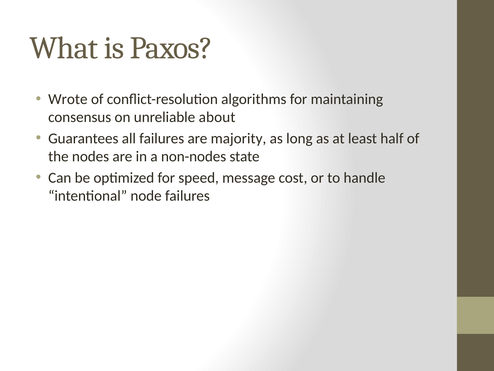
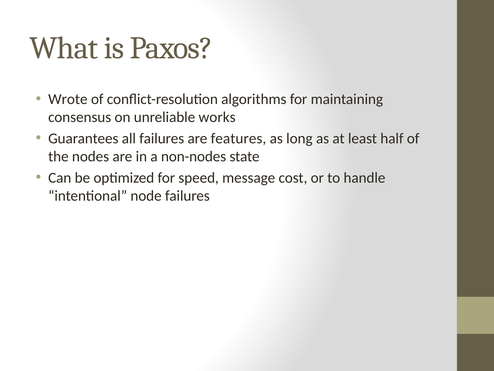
about: about -> works
majority: majority -> features
